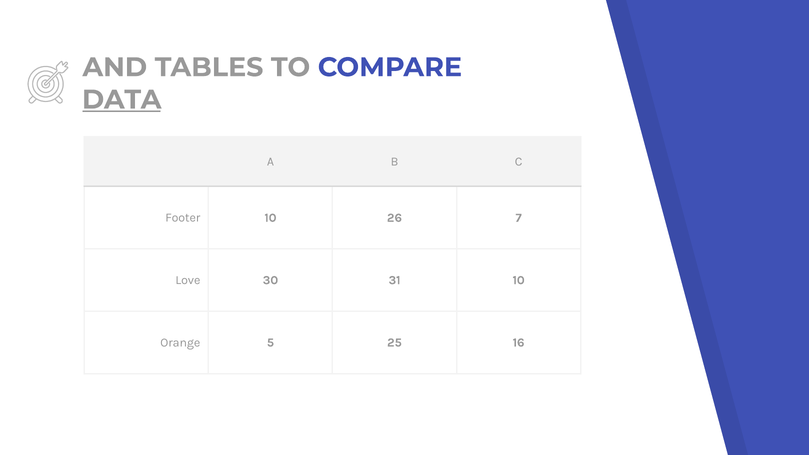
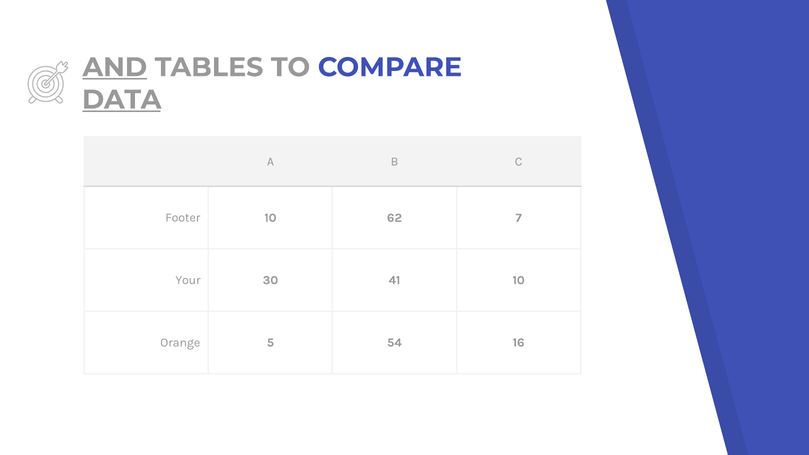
AND underline: none -> present
26: 26 -> 62
Love: Love -> Your
31: 31 -> 41
25: 25 -> 54
